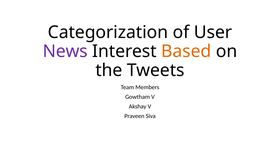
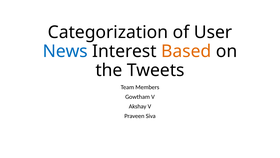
News colour: purple -> blue
